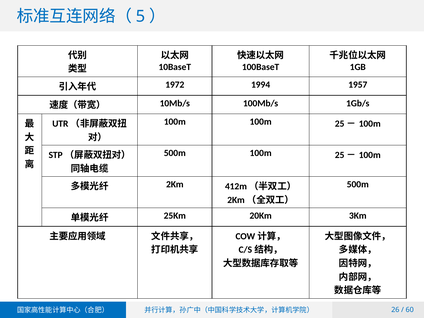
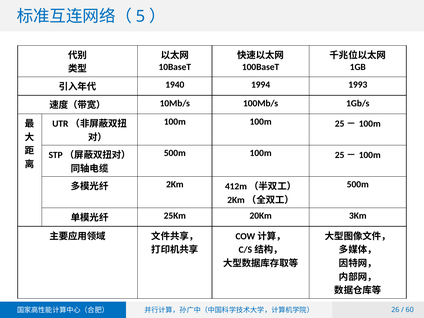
1972: 1972 -> 1940
1957: 1957 -> 1993
